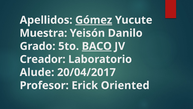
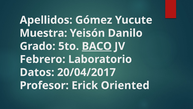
Gómez underline: present -> none
Creador: Creador -> Febrero
Alude: Alude -> Datos
